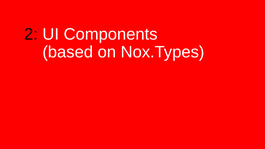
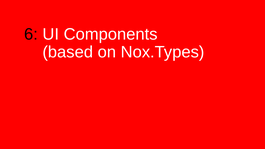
2: 2 -> 6
